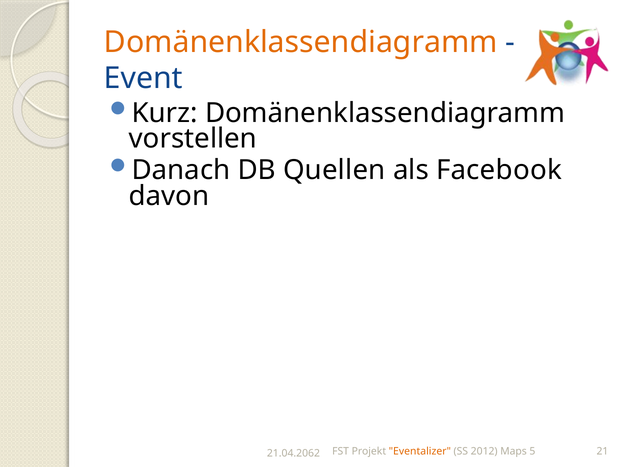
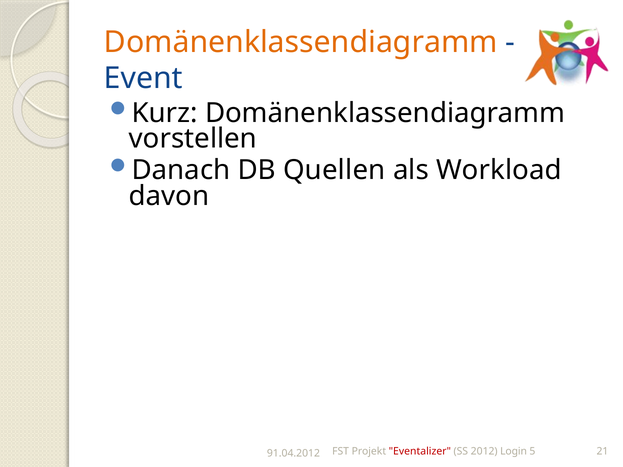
Facebook: Facebook -> Workload
Eventalizer colour: orange -> red
Maps: Maps -> Login
21.04.2062: 21.04.2062 -> 91.04.2012
